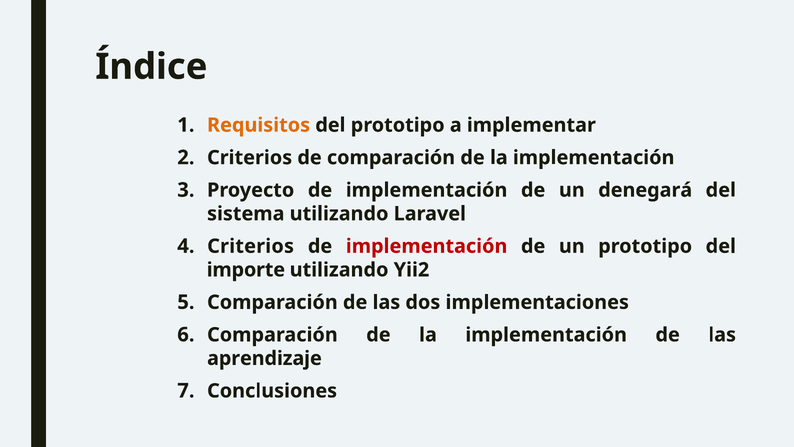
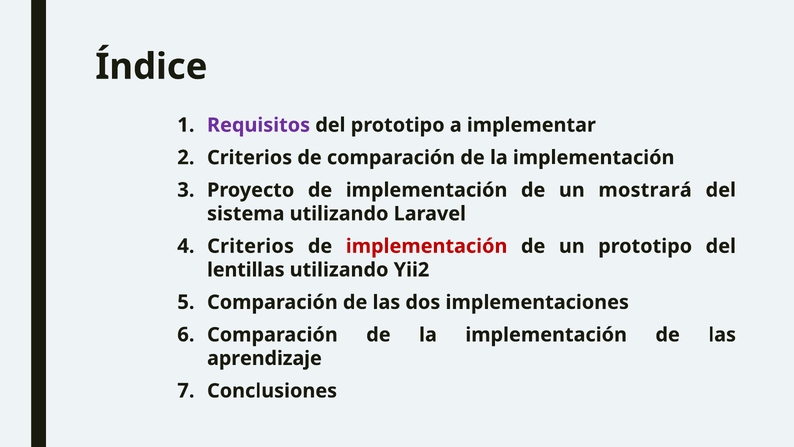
Requisitos colour: orange -> purple
denegará: denegará -> mostrará
importe: importe -> lentillas
